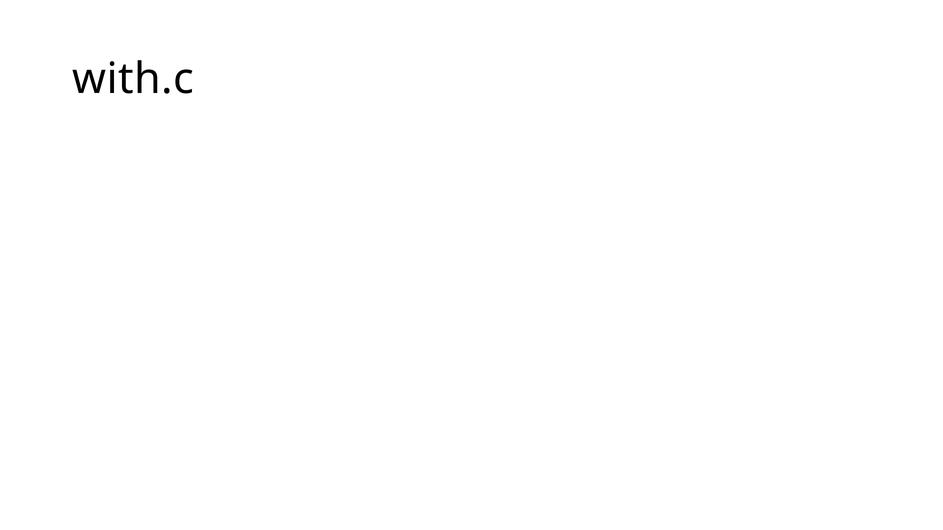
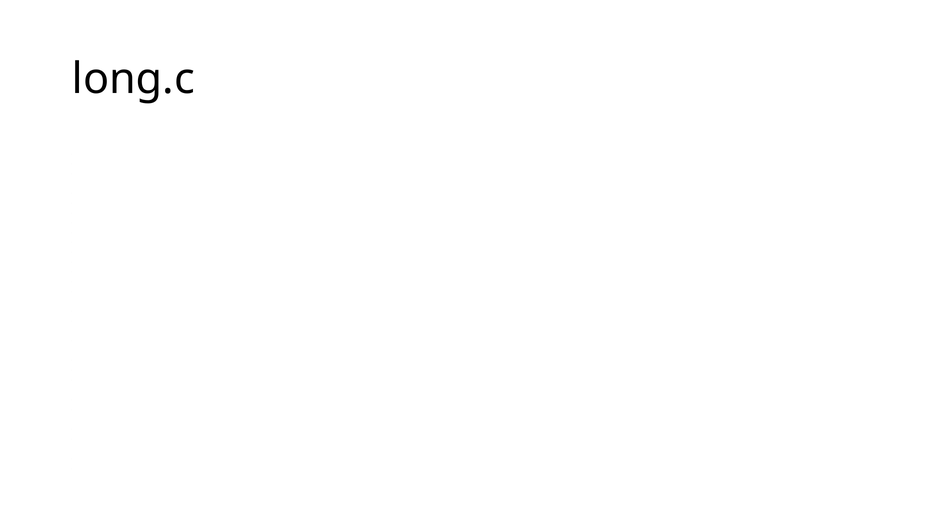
with.c: with.c -> long.c
